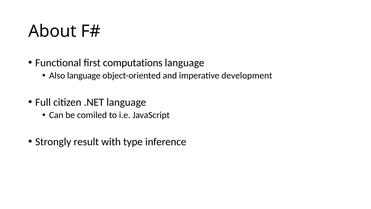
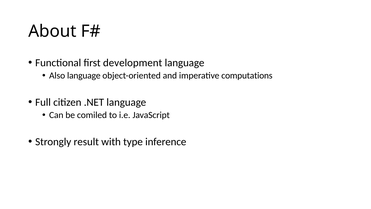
computations: computations -> development
development: development -> computations
